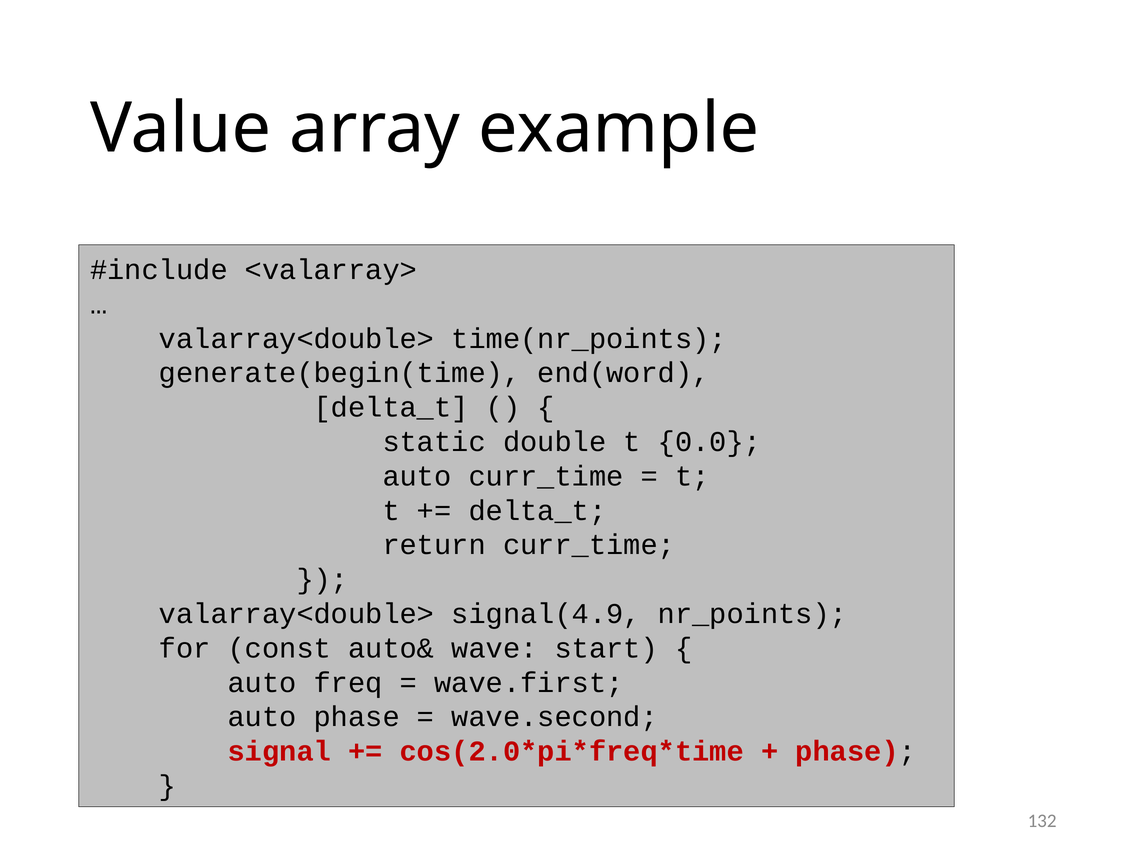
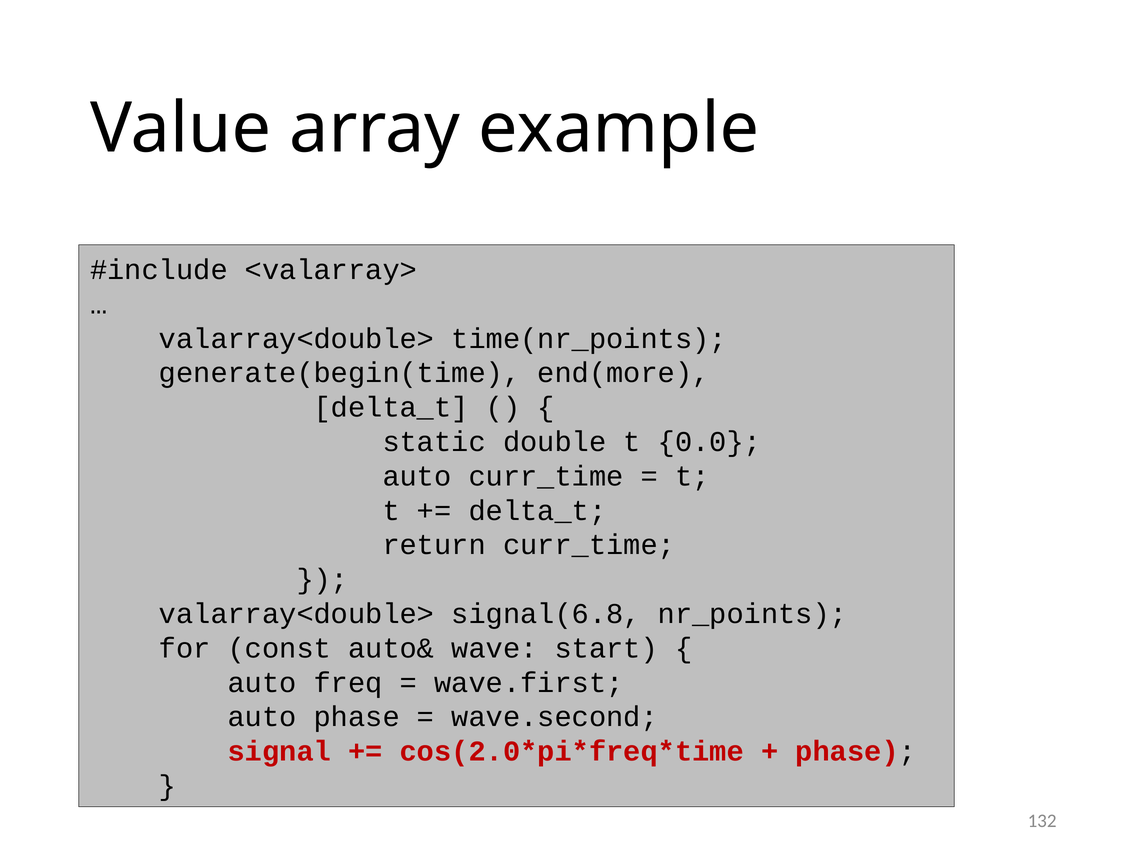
end(word: end(word -> end(more
signal(4.9: signal(4.9 -> signal(6.8
